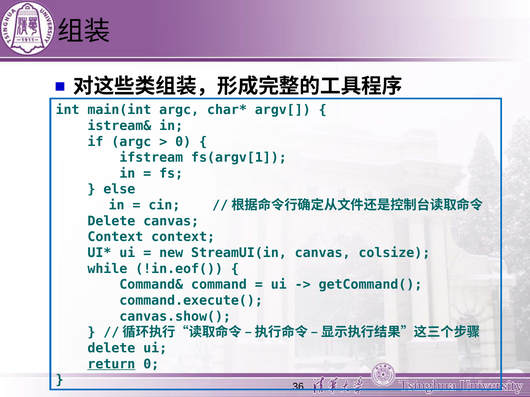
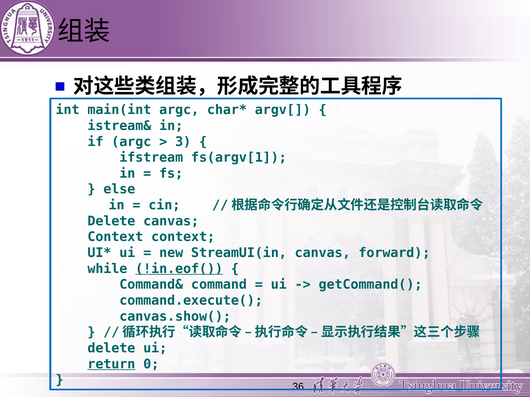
0 at (183, 142): 0 -> 3
colsize: colsize -> forward
!in.eof( underline: none -> present
